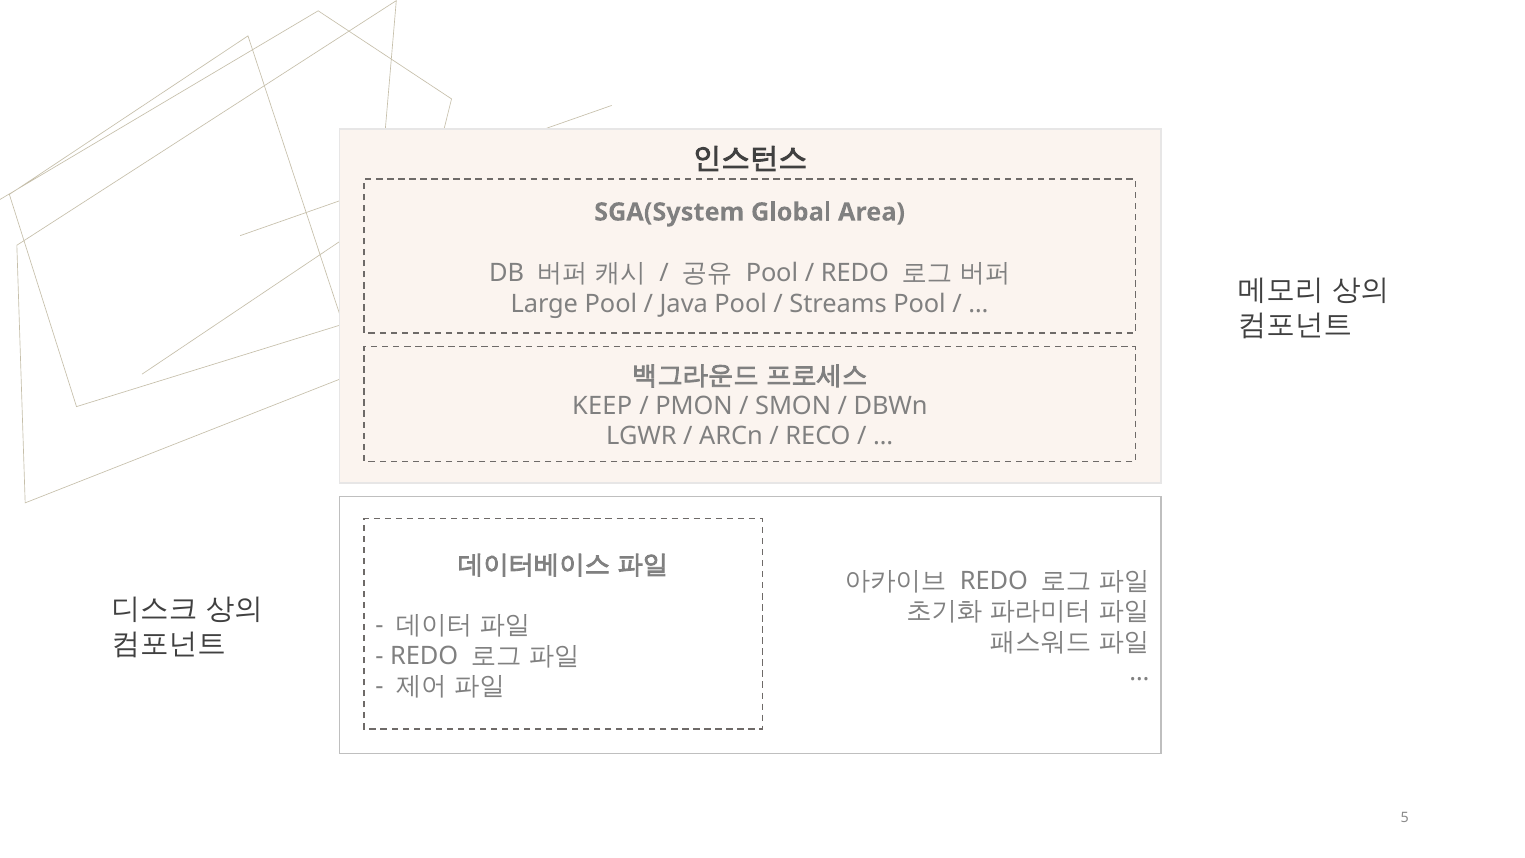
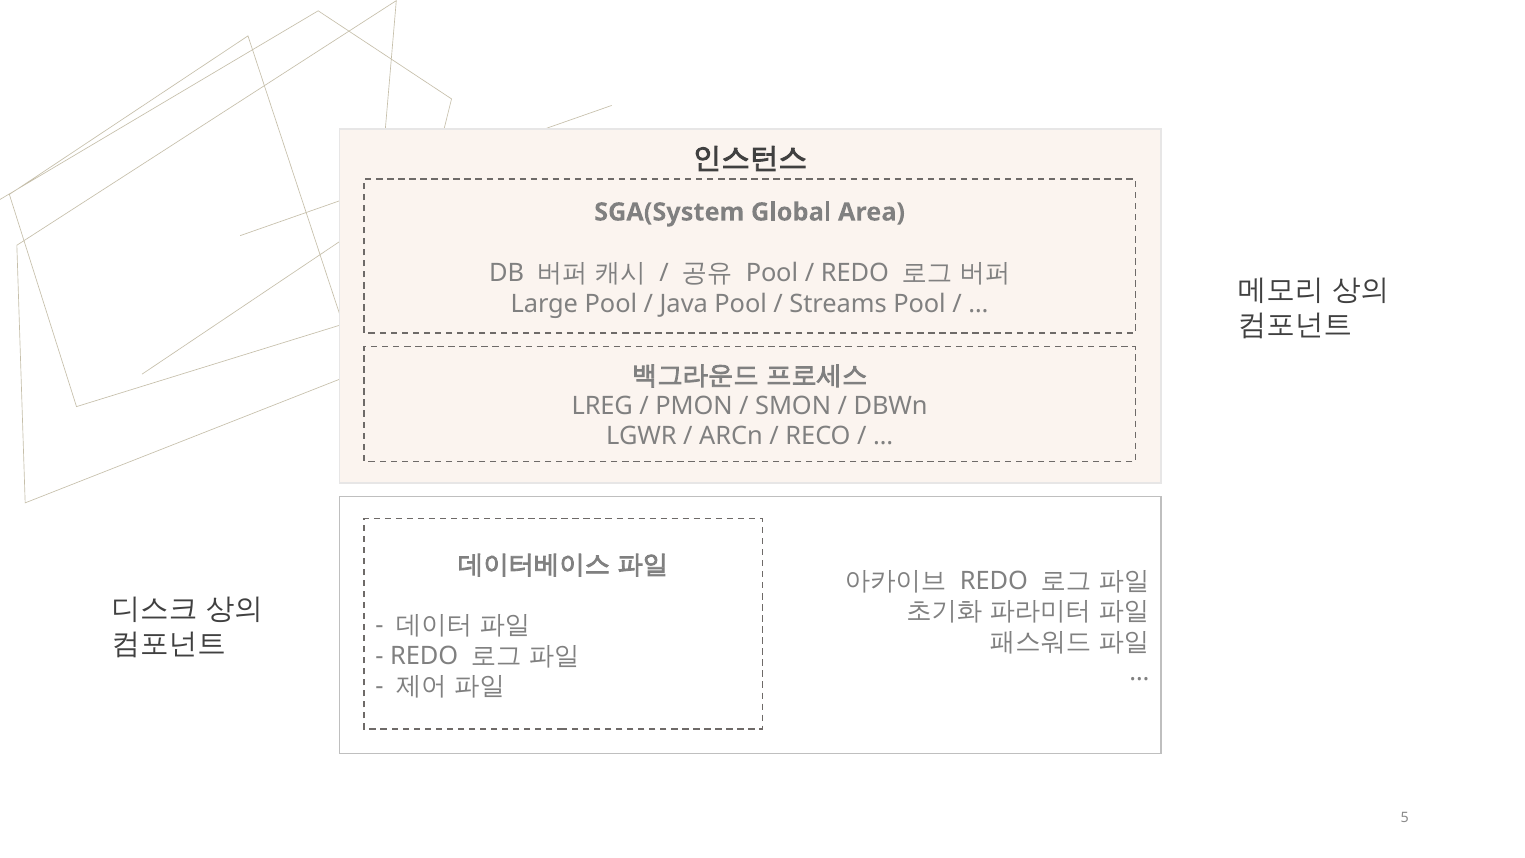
KEEP: KEEP -> LREG
